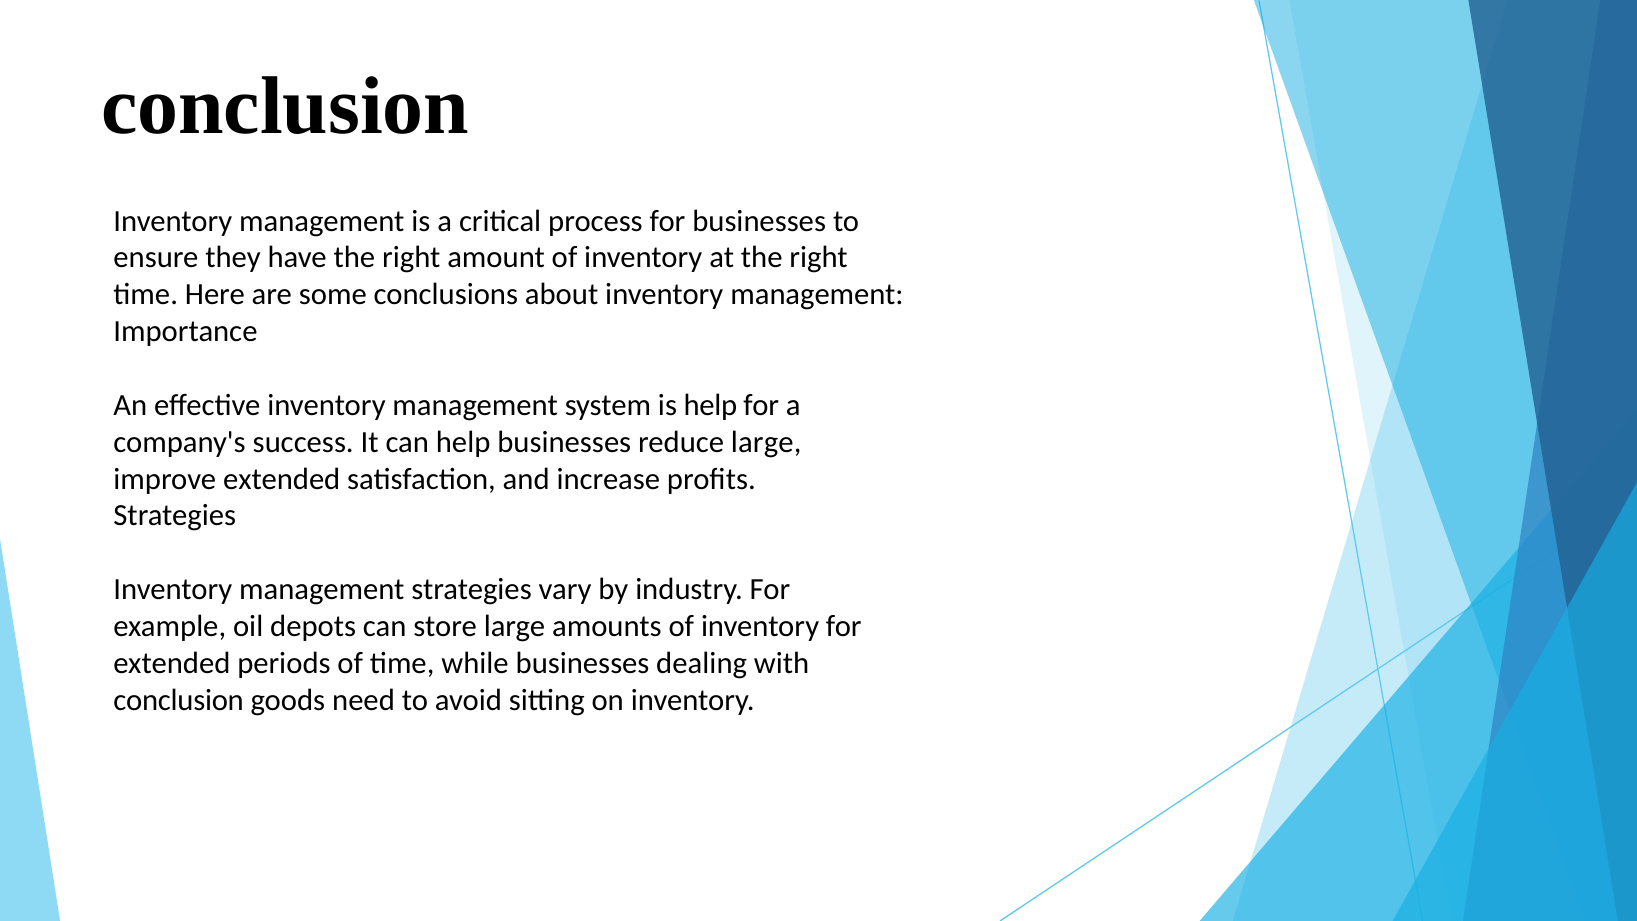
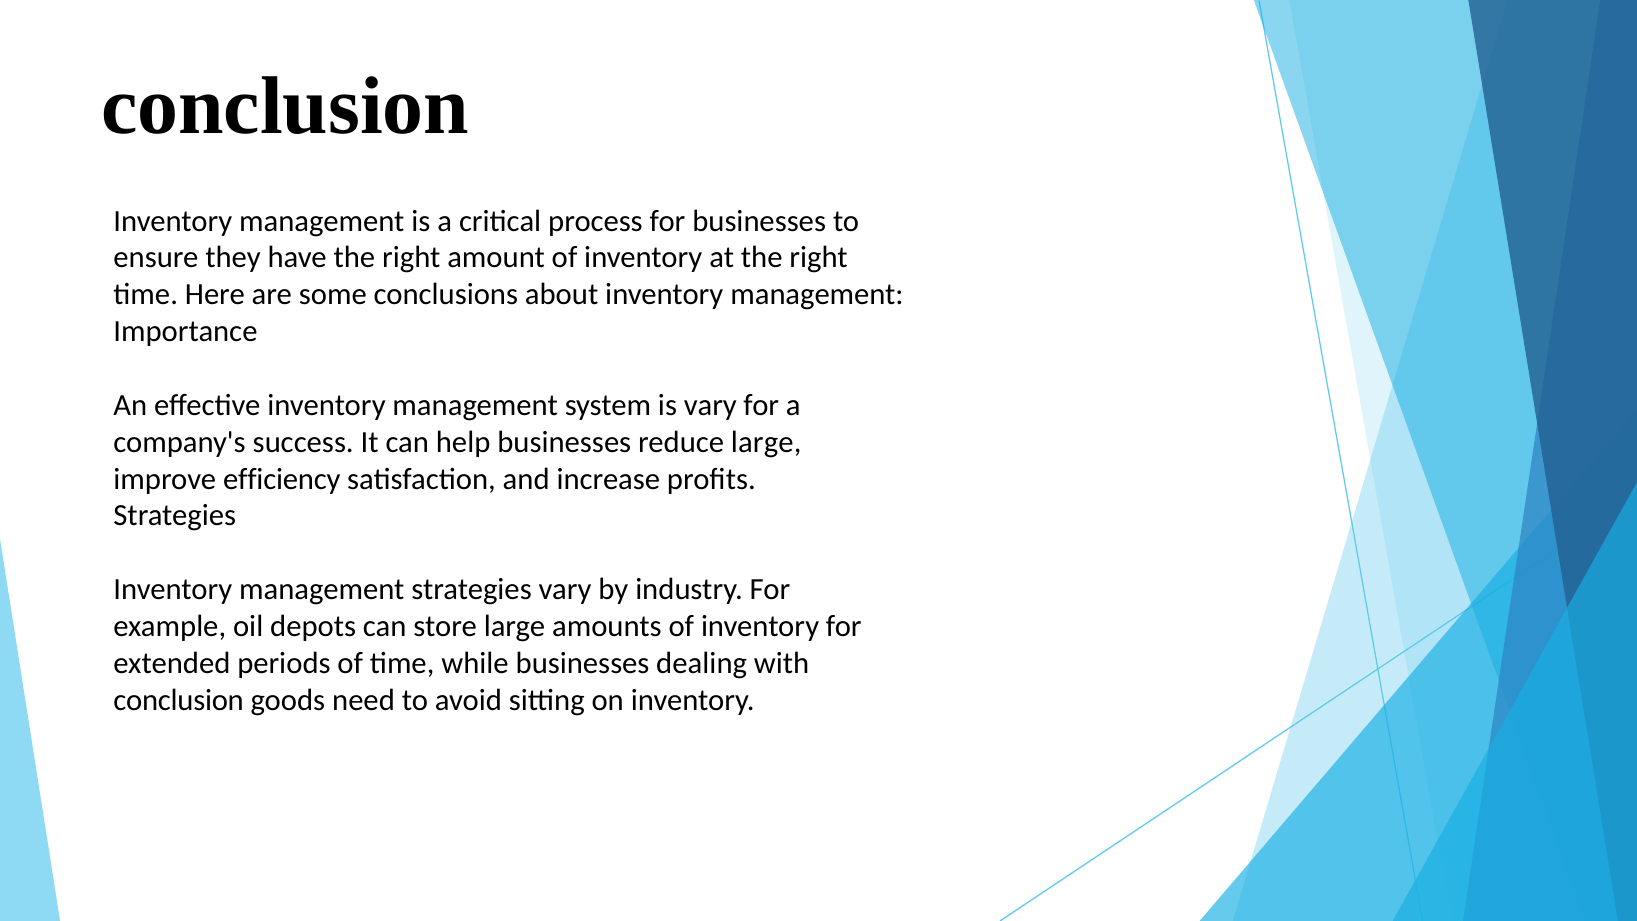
is help: help -> vary
improve extended: extended -> efficiency
